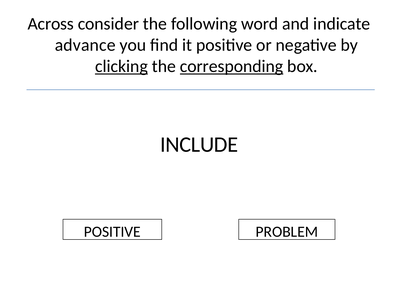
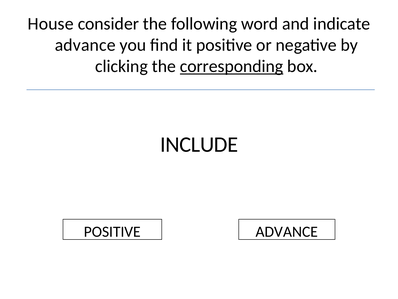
Across: Across -> House
clicking underline: present -> none
POSITIVE PROBLEM: PROBLEM -> ADVANCE
